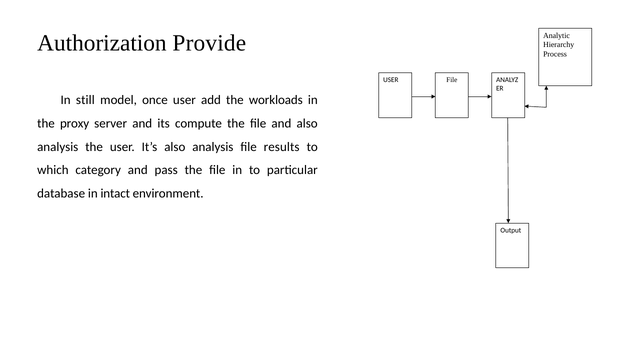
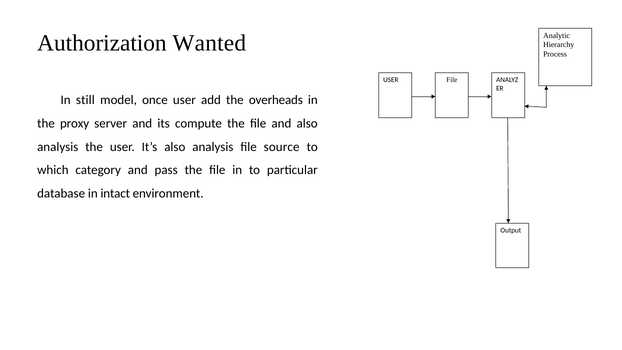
Provide: Provide -> Wanted
workloads: workloads -> overheads
results: results -> source
